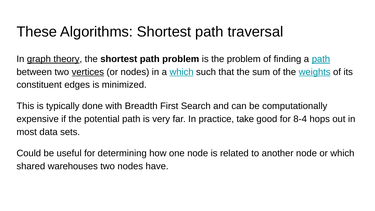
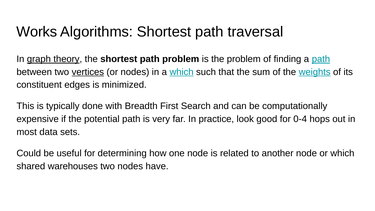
These: These -> Works
take: take -> look
8-4: 8-4 -> 0-4
